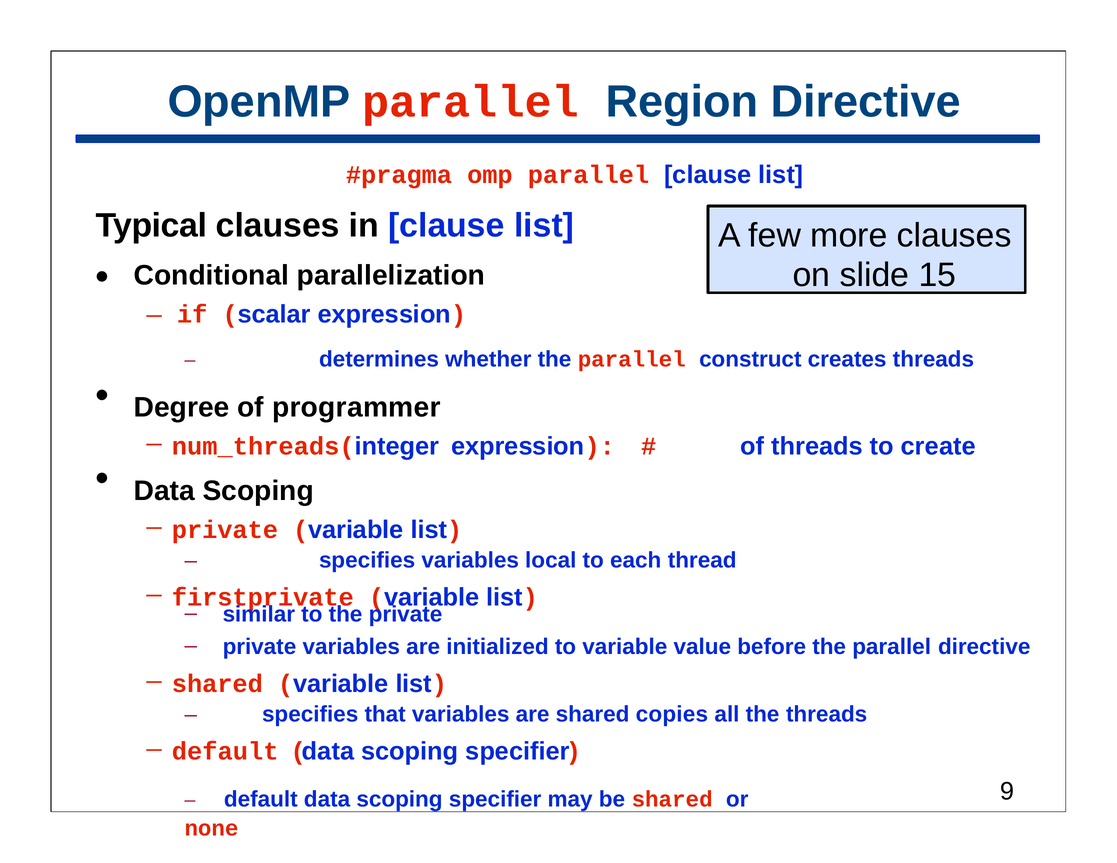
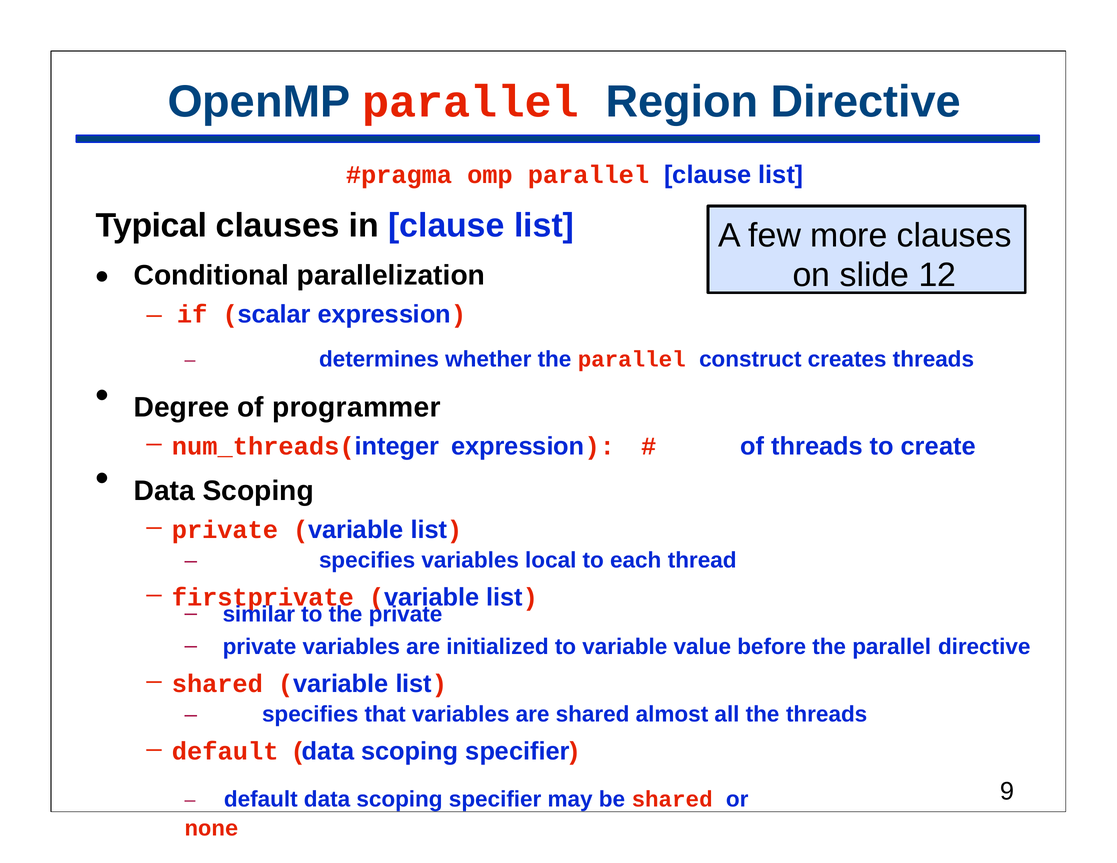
15: 15 -> 12
copies: copies -> almost
